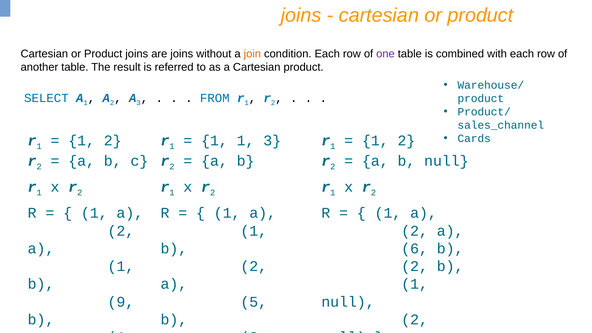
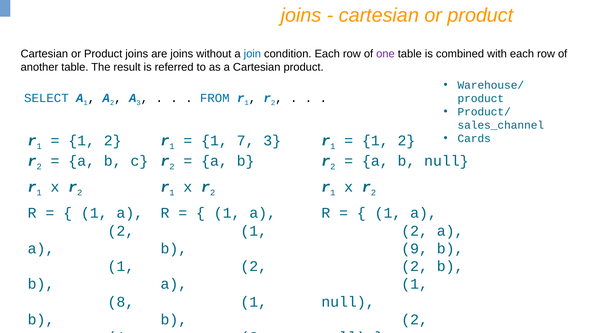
join colour: orange -> blue
1 1: 1 -> 7
6: 6 -> 9
9: 9 -> 8
5 at (254, 302): 5 -> 1
